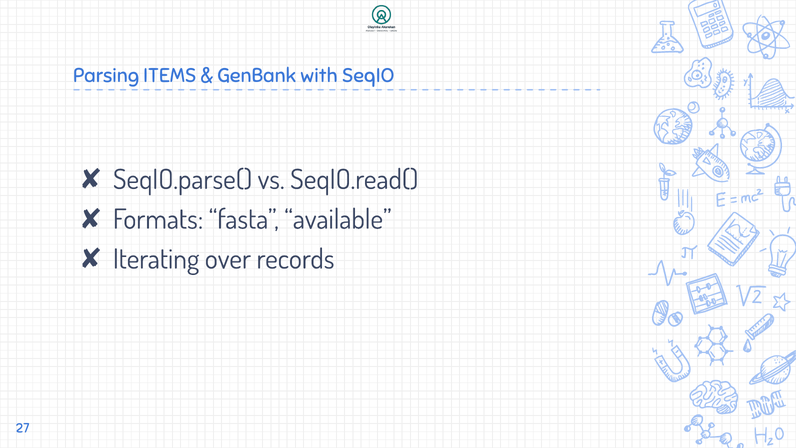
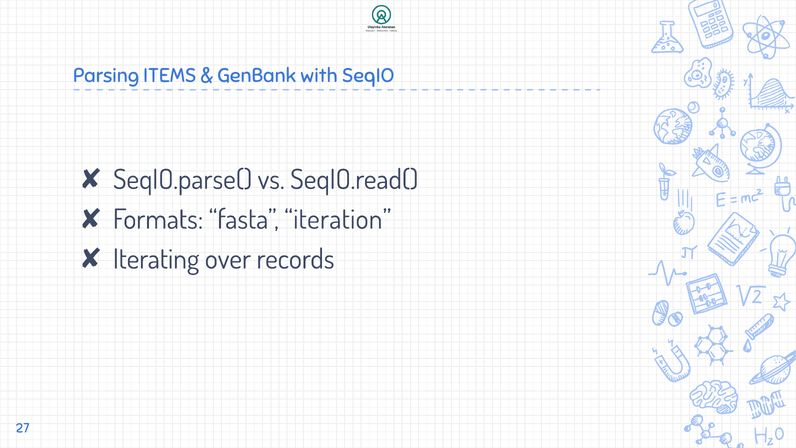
available: available -> iteration
